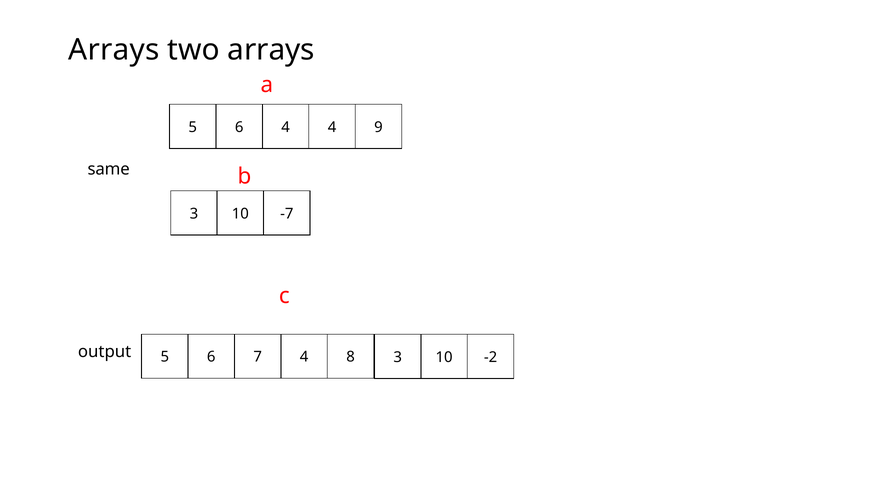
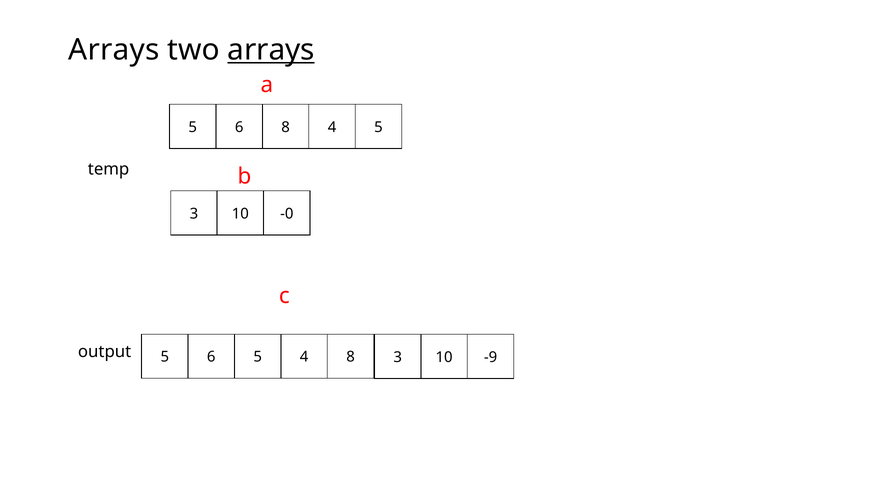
arrays at (271, 50) underline: none -> present
6 4: 4 -> 8
4 9: 9 -> 5
same: same -> temp
-7: -7 -> -0
6 7: 7 -> 5
-2: -2 -> -9
